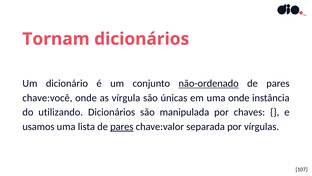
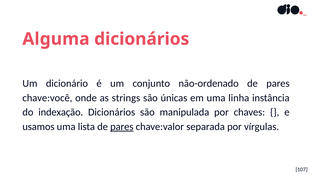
Tornam: Tornam -> Alguma
não-ordenado underline: present -> none
vírgula: vírgula -> strings
uma onde: onde -> linha
utilizando: utilizando -> indexação
